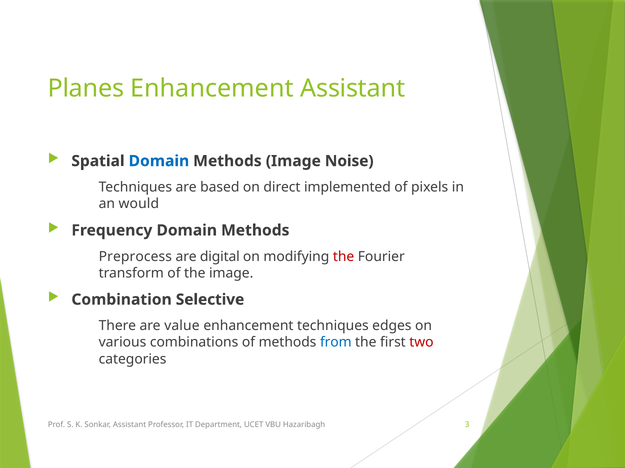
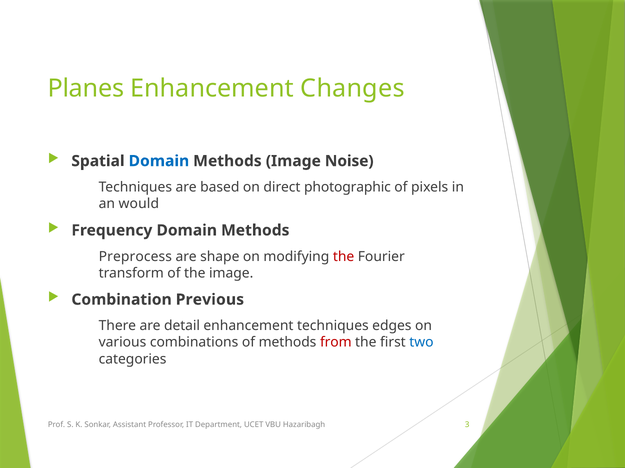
Enhancement Assistant: Assistant -> Changes
implemented: implemented -> photographic
digital: digital -> shape
Selective: Selective -> Previous
value: value -> detail
from colour: blue -> red
two colour: red -> blue
